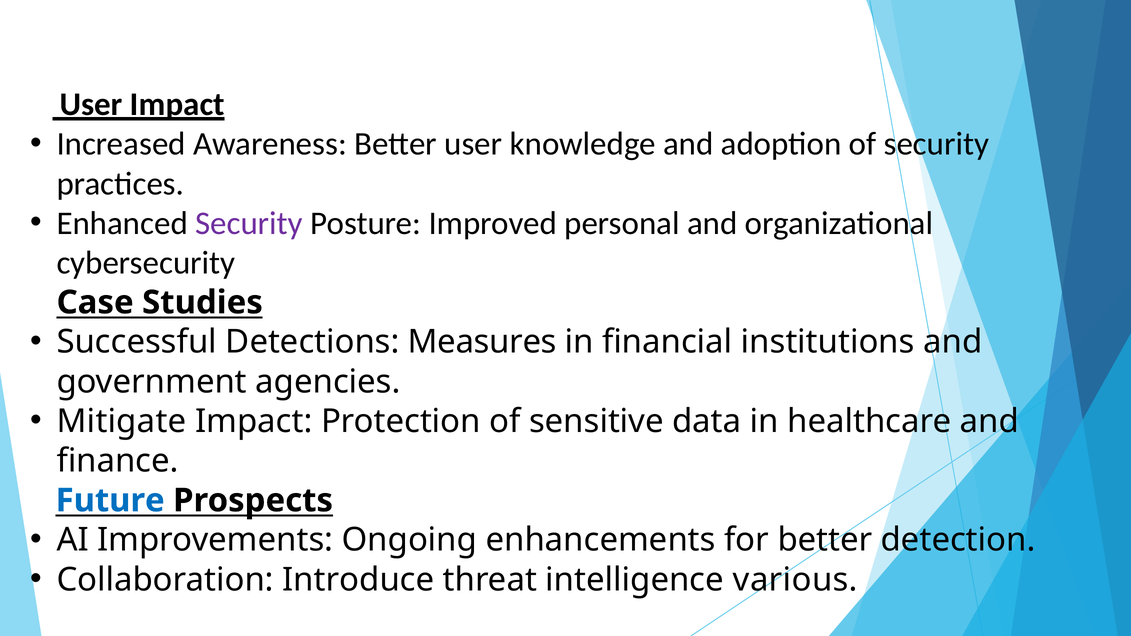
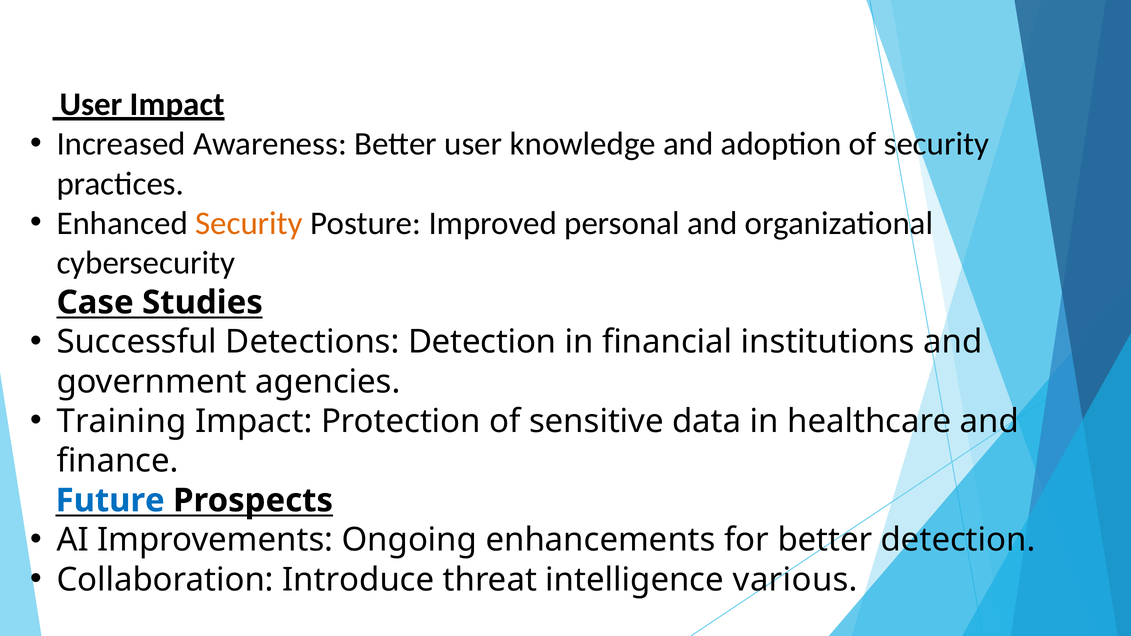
Security at (249, 223) colour: purple -> orange
Detections Measures: Measures -> Detection
Mitigate: Mitigate -> Training
